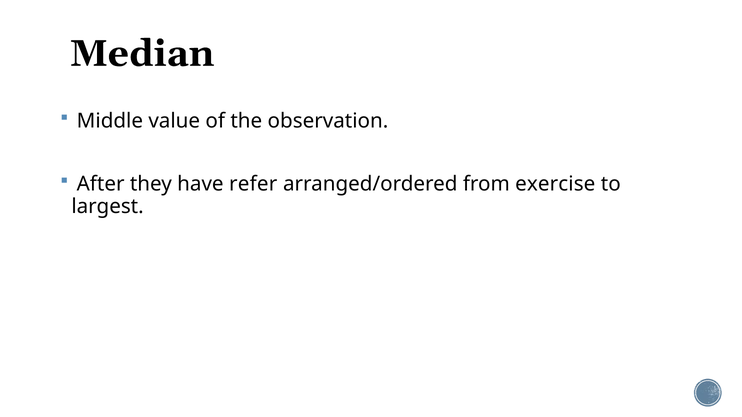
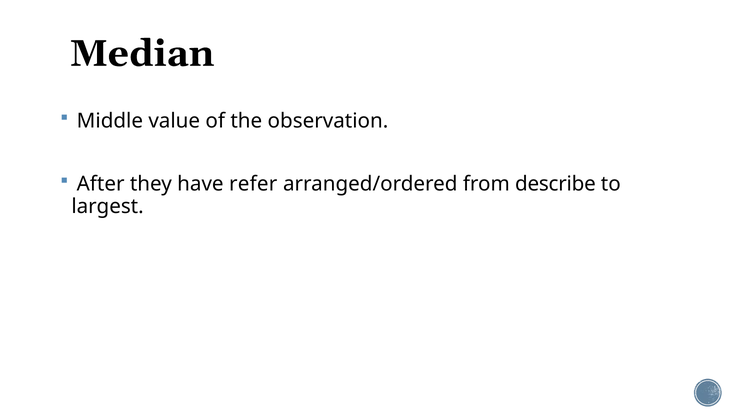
exercise: exercise -> describe
